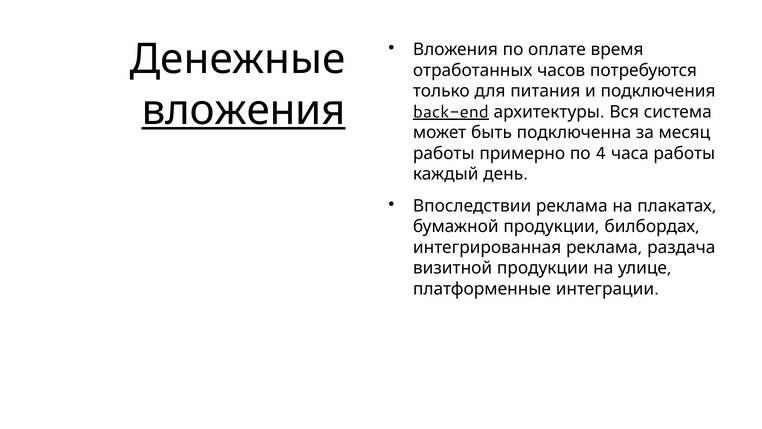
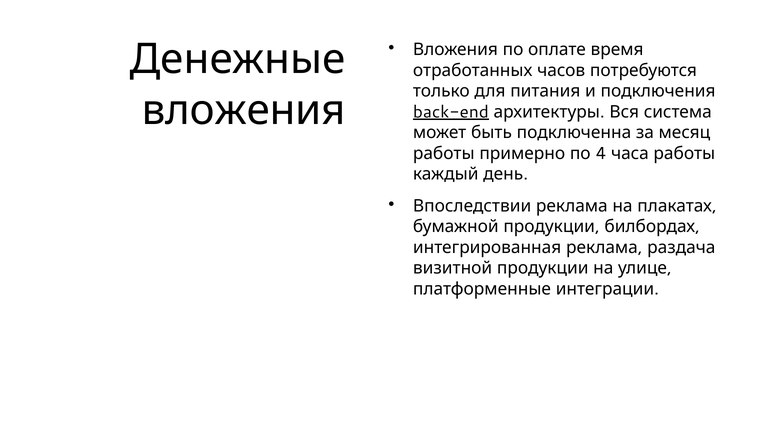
вложения at (244, 110) underline: present -> none
